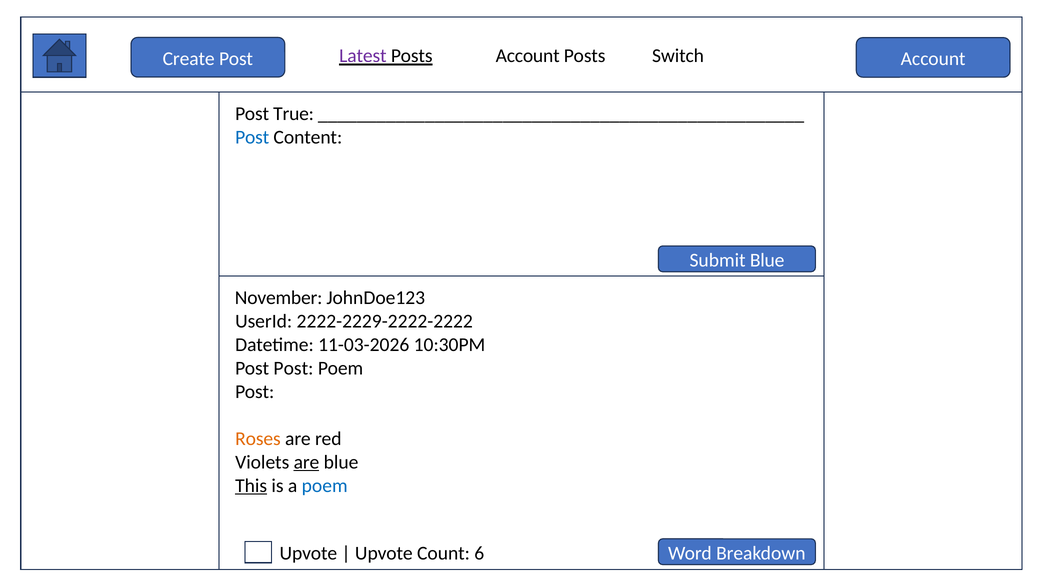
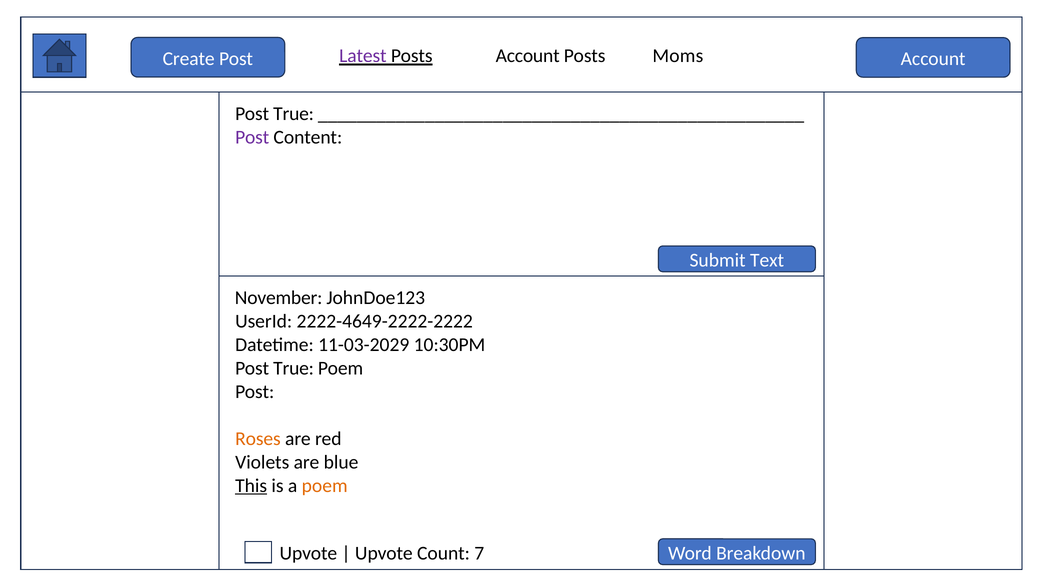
Switch: Switch -> Moms
Post at (252, 137) colour: blue -> purple
Submit Blue: Blue -> Text
2222-2229-2222-2222: 2222-2229-2222-2222 -> 2222-4649-2222-2222
11-03-2026: 11-03-2026 -> 11-03-2029
Post at (293, 368): Post -> True
are at (306, 462) underline: present -> none
poem at (325, 485) colour: blue -> orange
6: 6 -> 7
